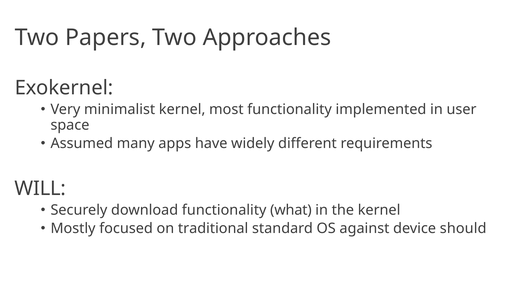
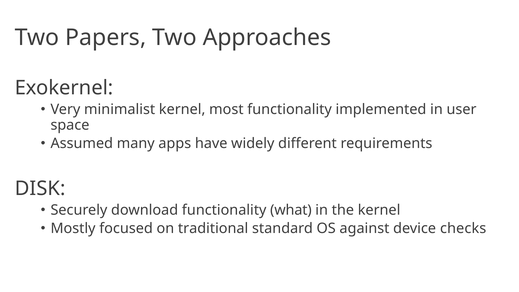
WILL: WILL -> DISK
should: should -> checks
